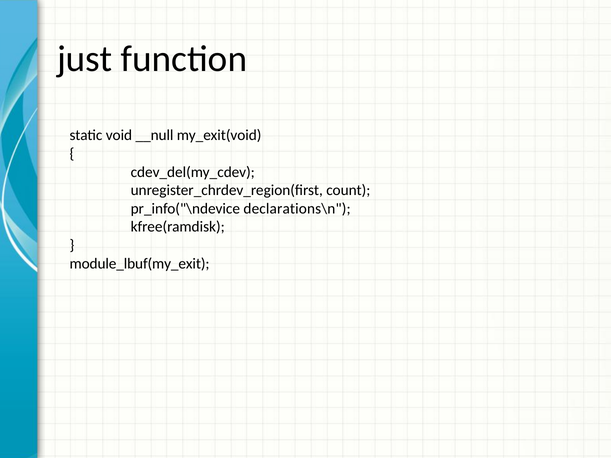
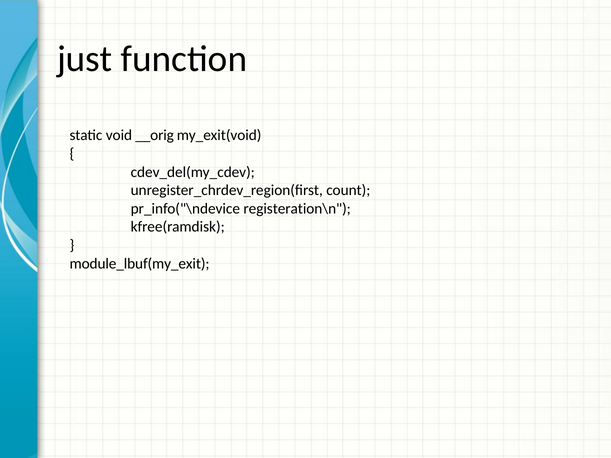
__null: __null -> __orig
declarations\n: declarations\n -> registeration\n
